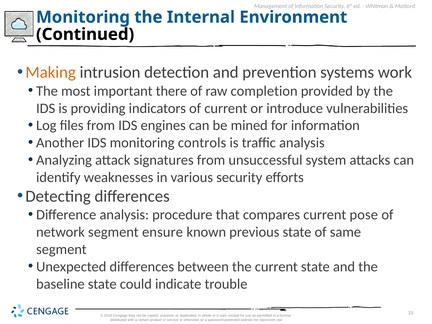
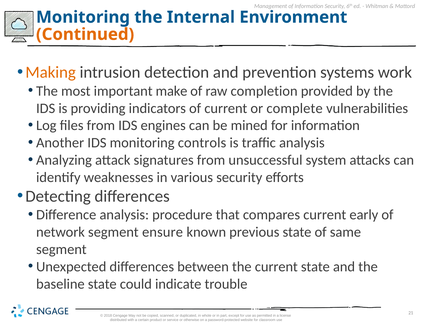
Continued colour: black -> orange
there: there -> make
introduce: introduce -> complete
pose: pose -> early
